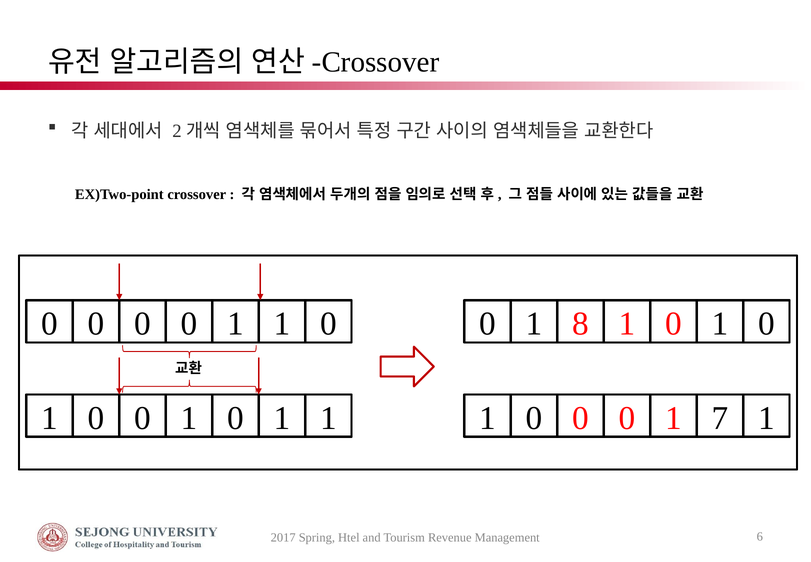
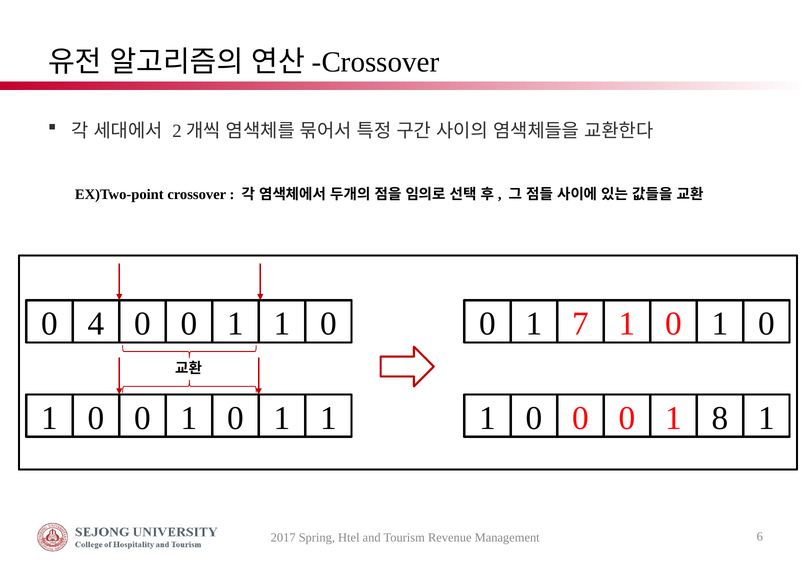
0 at (96, 323): 0 -> 4
8: 8 -> 7
7: 7 -> 8
